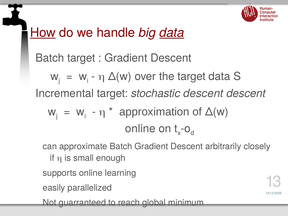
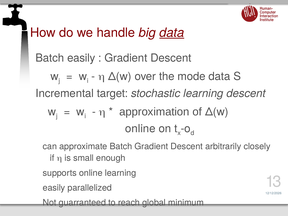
How underline: present -> none
Batch target: target -> easily
the target: target -> mode
stochastic descent: descent -> learning
